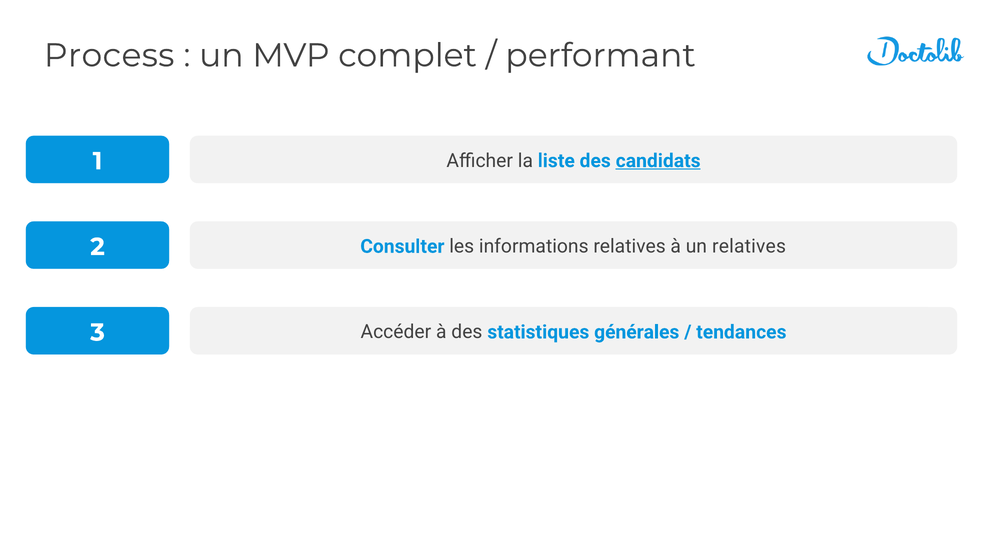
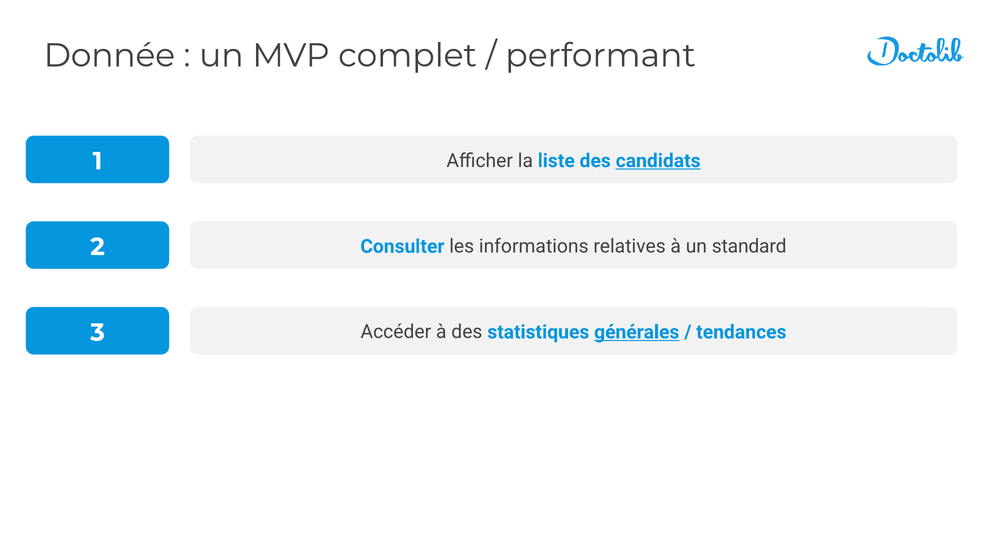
Process: Process -> Donnée
un relatives: relatives -> standard
générales underline: none -> present
